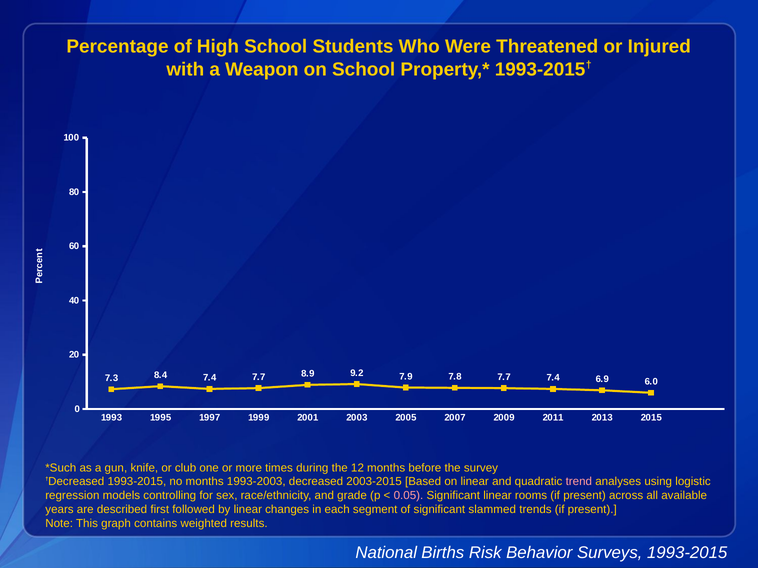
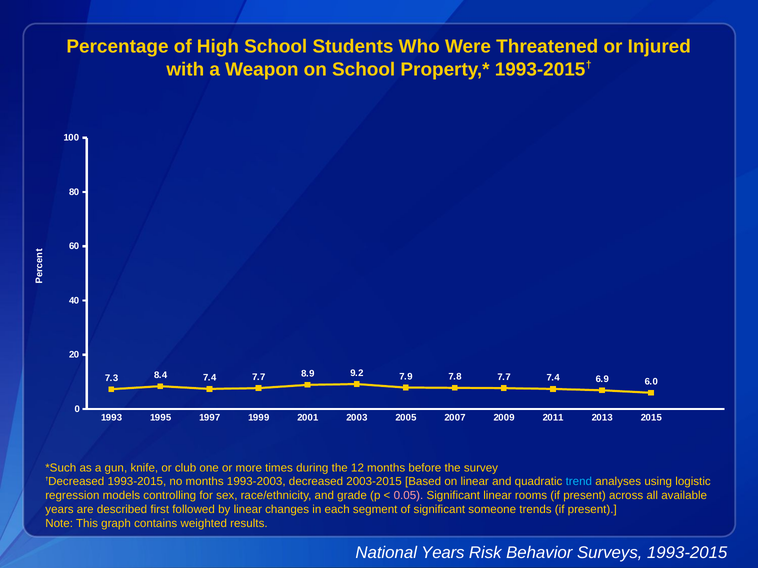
trend colour: pink -> light blue
slammed: slammed -> someone
National Births: Births -> Years
